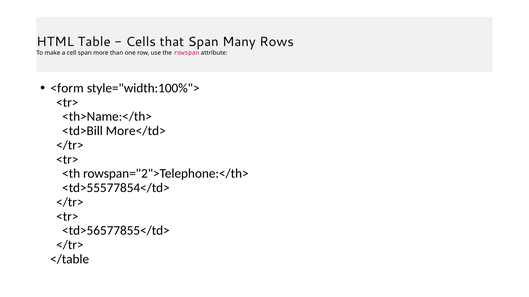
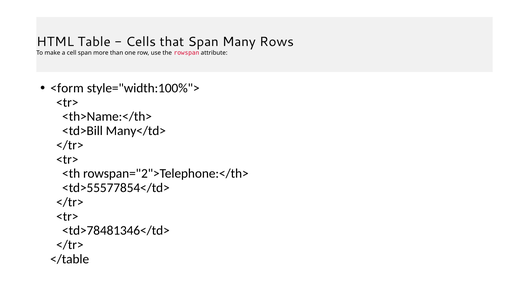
More</td>: More</td> -> Many</td>
<td>56577855</td>: <td>56577855</td> -> <td>78481346</td>
